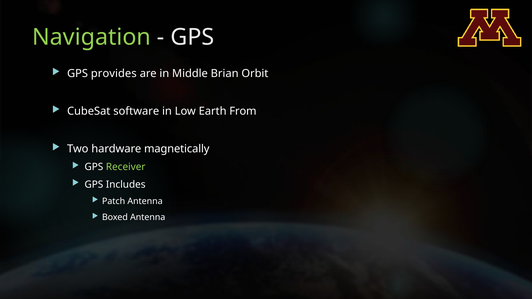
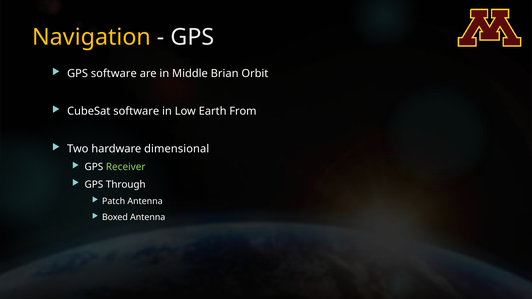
Navigation colour: light green -> yellow
GPS provides: provides -> software
magnetically: magnetically -> dimensional
Includes: Includes -> Through
